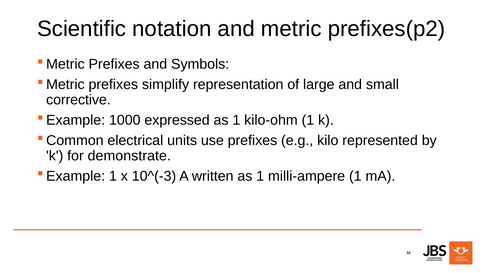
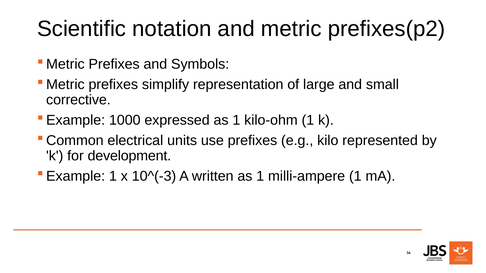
demonstrate: demonstrate -> development
